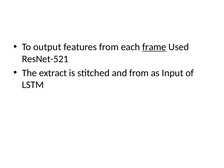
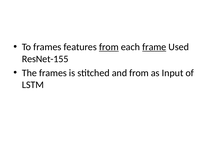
To output: output -> frames
from at (109, 47) underline: none -> present
ResNet-521: ResNet-521 -> ResNet-155
The extract: extract -> frames
